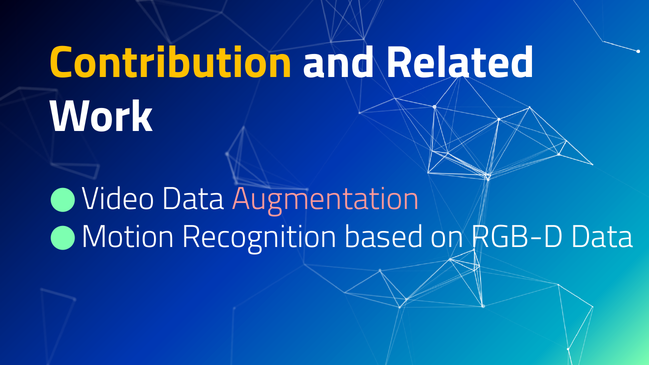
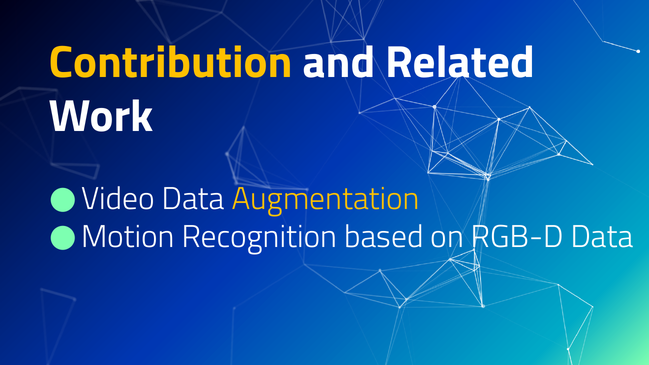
Augmentation colour: pink -> yellow
